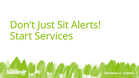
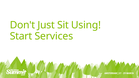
Alerts: Alerts -> Using
